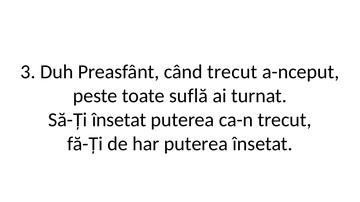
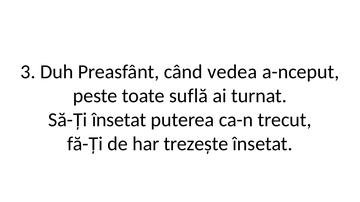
când trecut: trecut -> vedea
har puterea: puterea -> trezește
